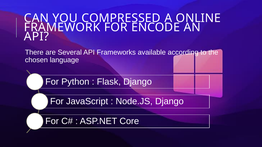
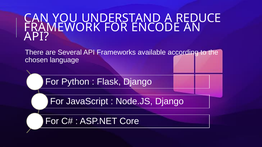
COMPRESSED: COMPRESSED -> UNDERSTAND
ONLINE: ONLINE -> REDUCE
